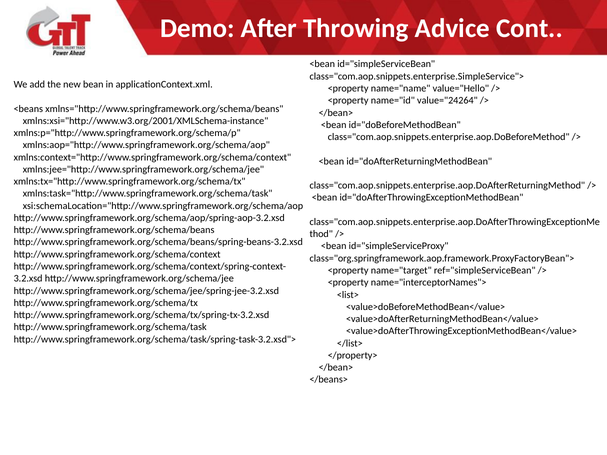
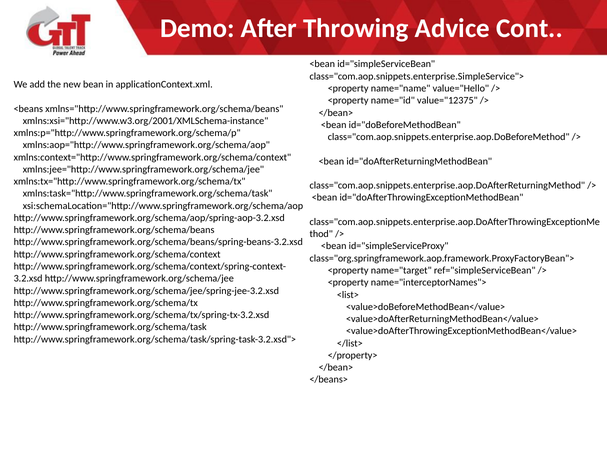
value="24264: value="24264 -> value="12375
